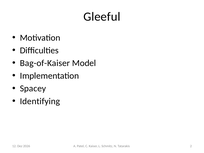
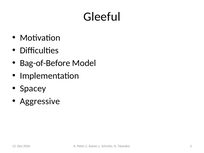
Bag-of-Kaiser: Bag-of-Kaiser -> Bag-of-Before
Identifying: Identifying -> Aggressive
